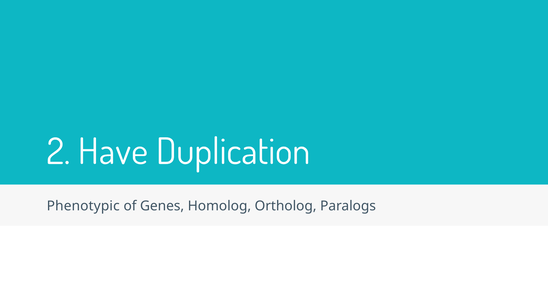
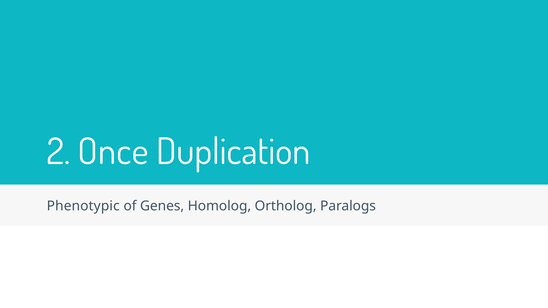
Have: Have -> Once
